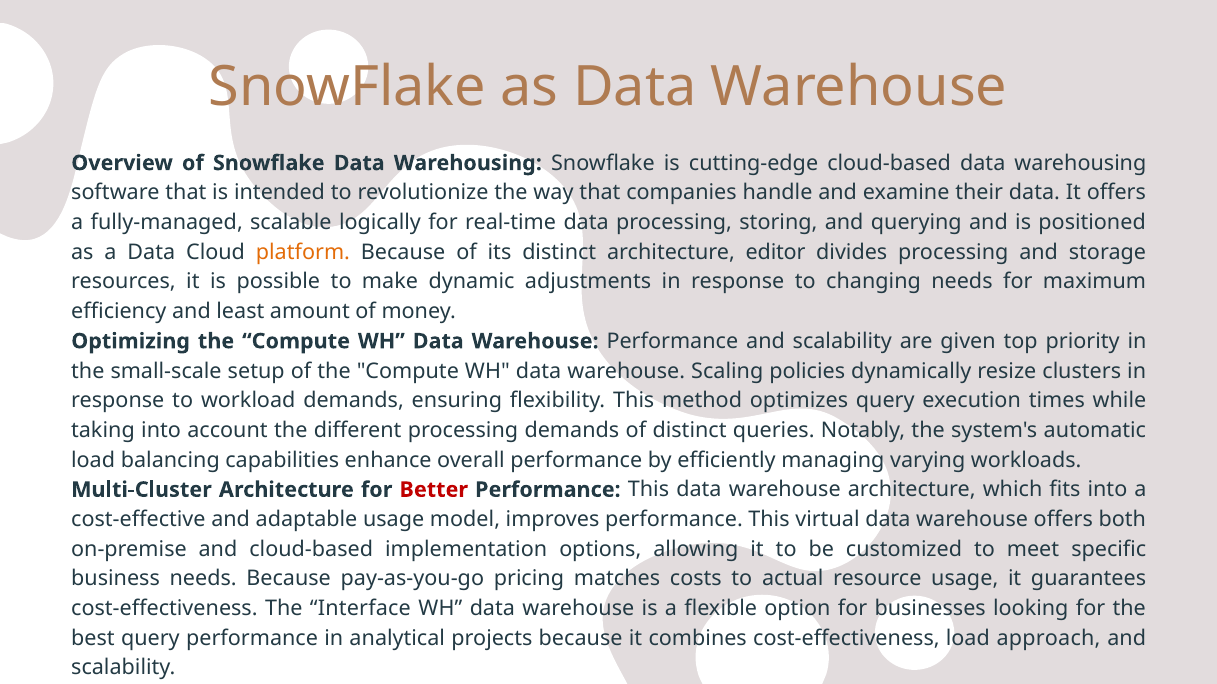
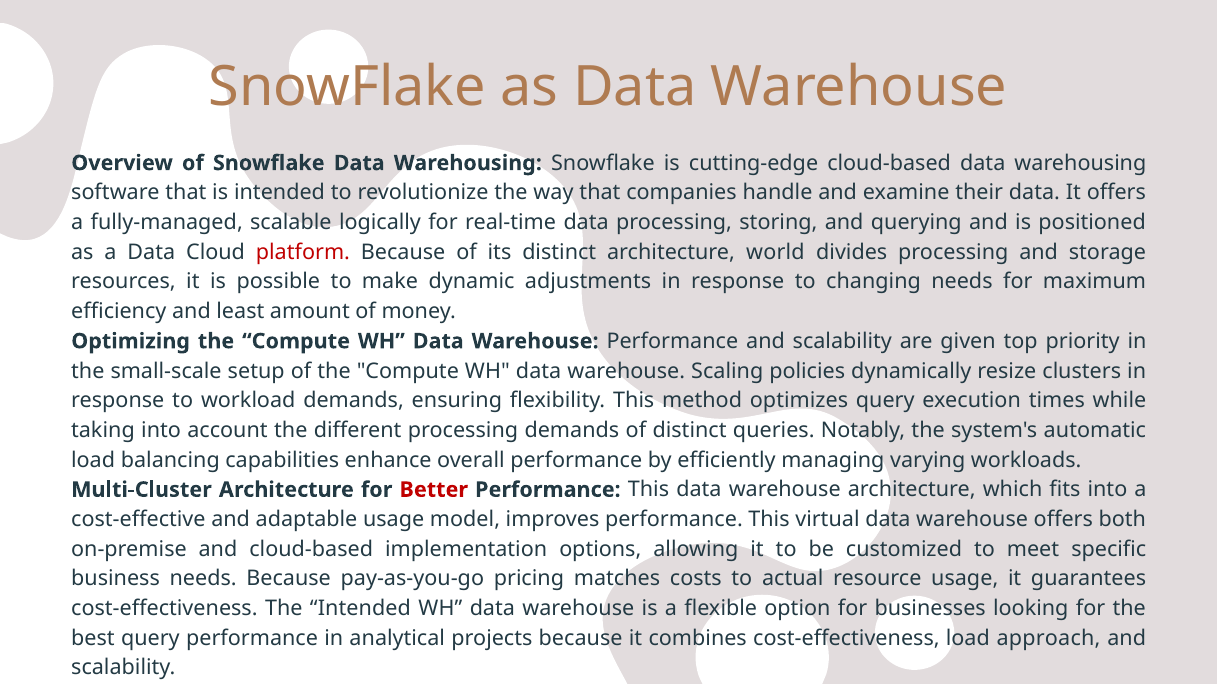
platform colour: orange -> red
editor: editor -> world
The Interface: Interface -> Intended
